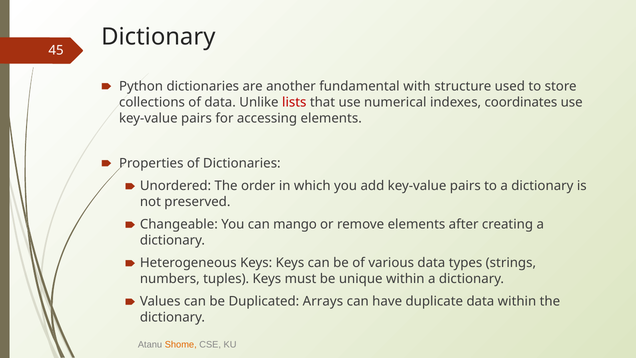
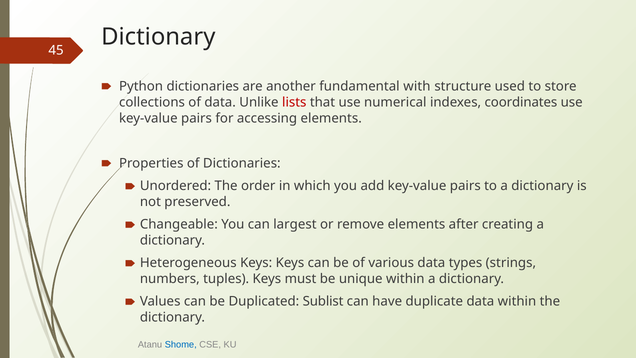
mango: mango -> largest
Arrays: Arrays -> Sublist
Shome colour: orange -> blue
